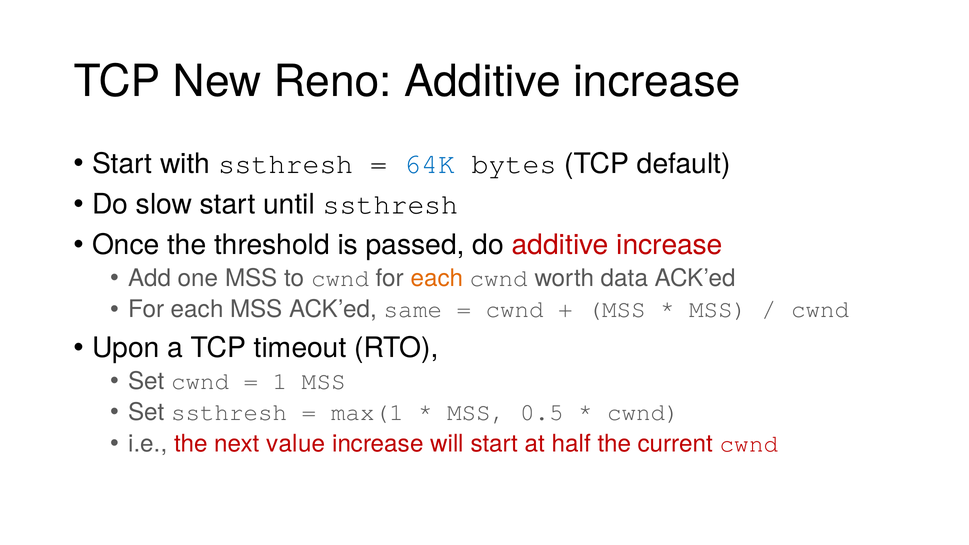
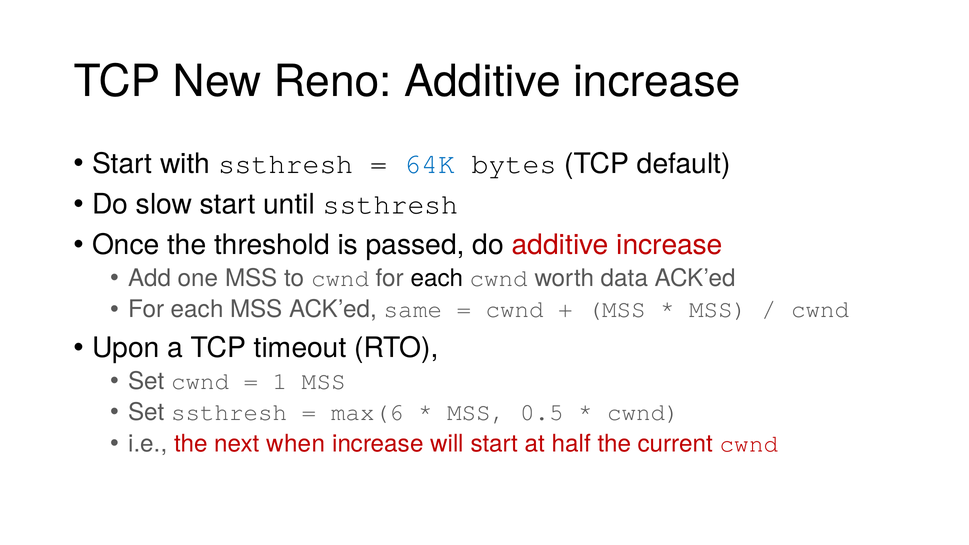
each at (437, 278) colour: orange -> black
max(1: max(1 -> max(6
value: value -> when
